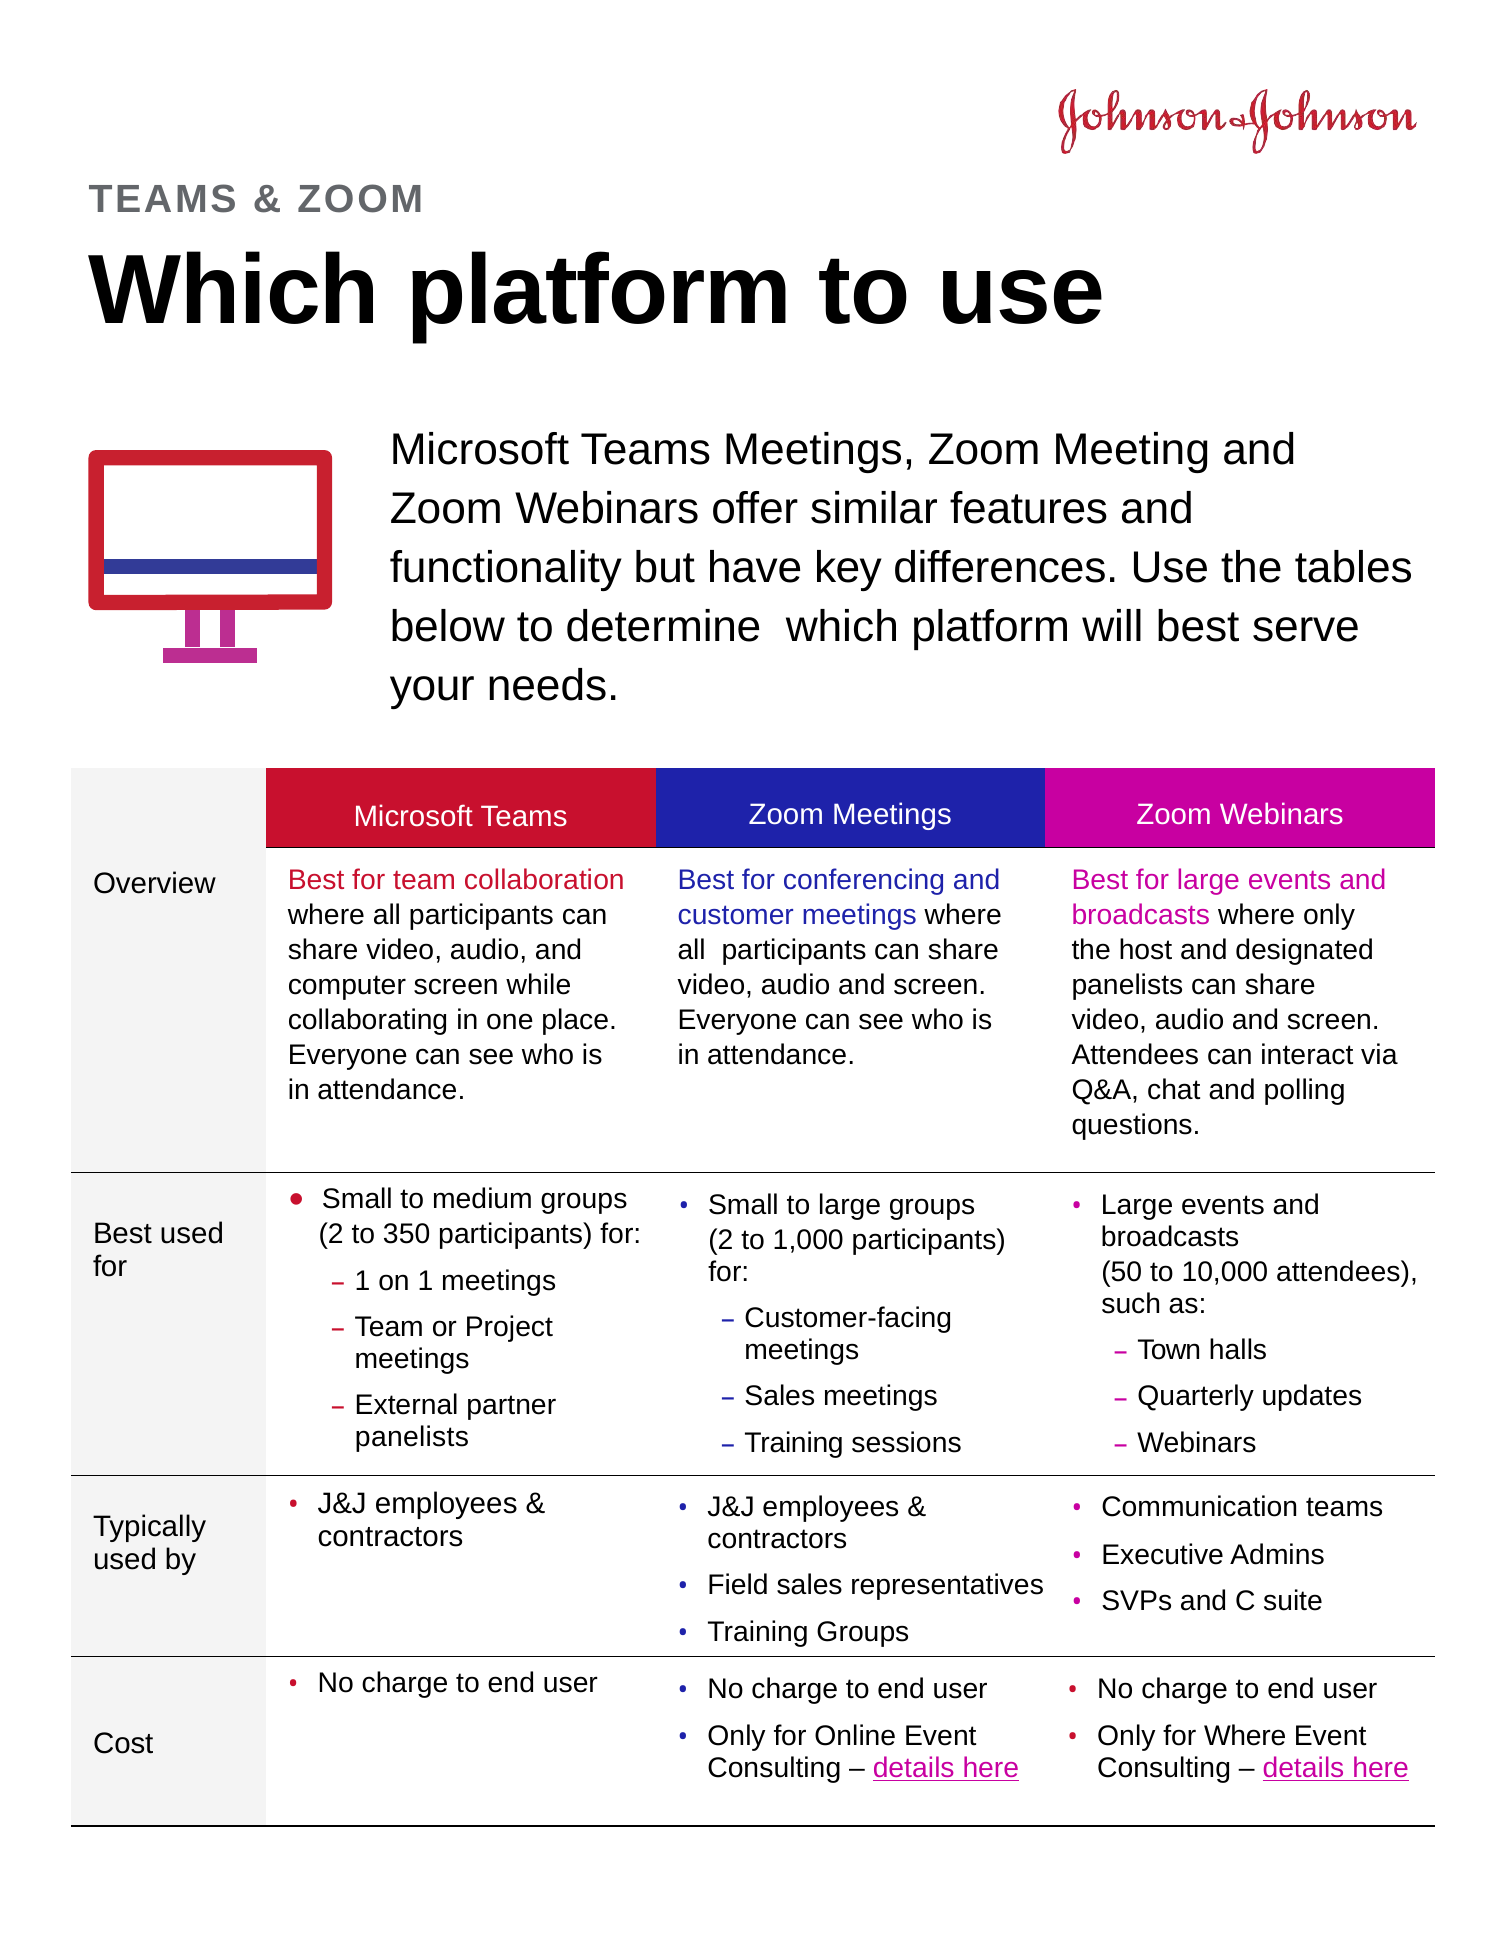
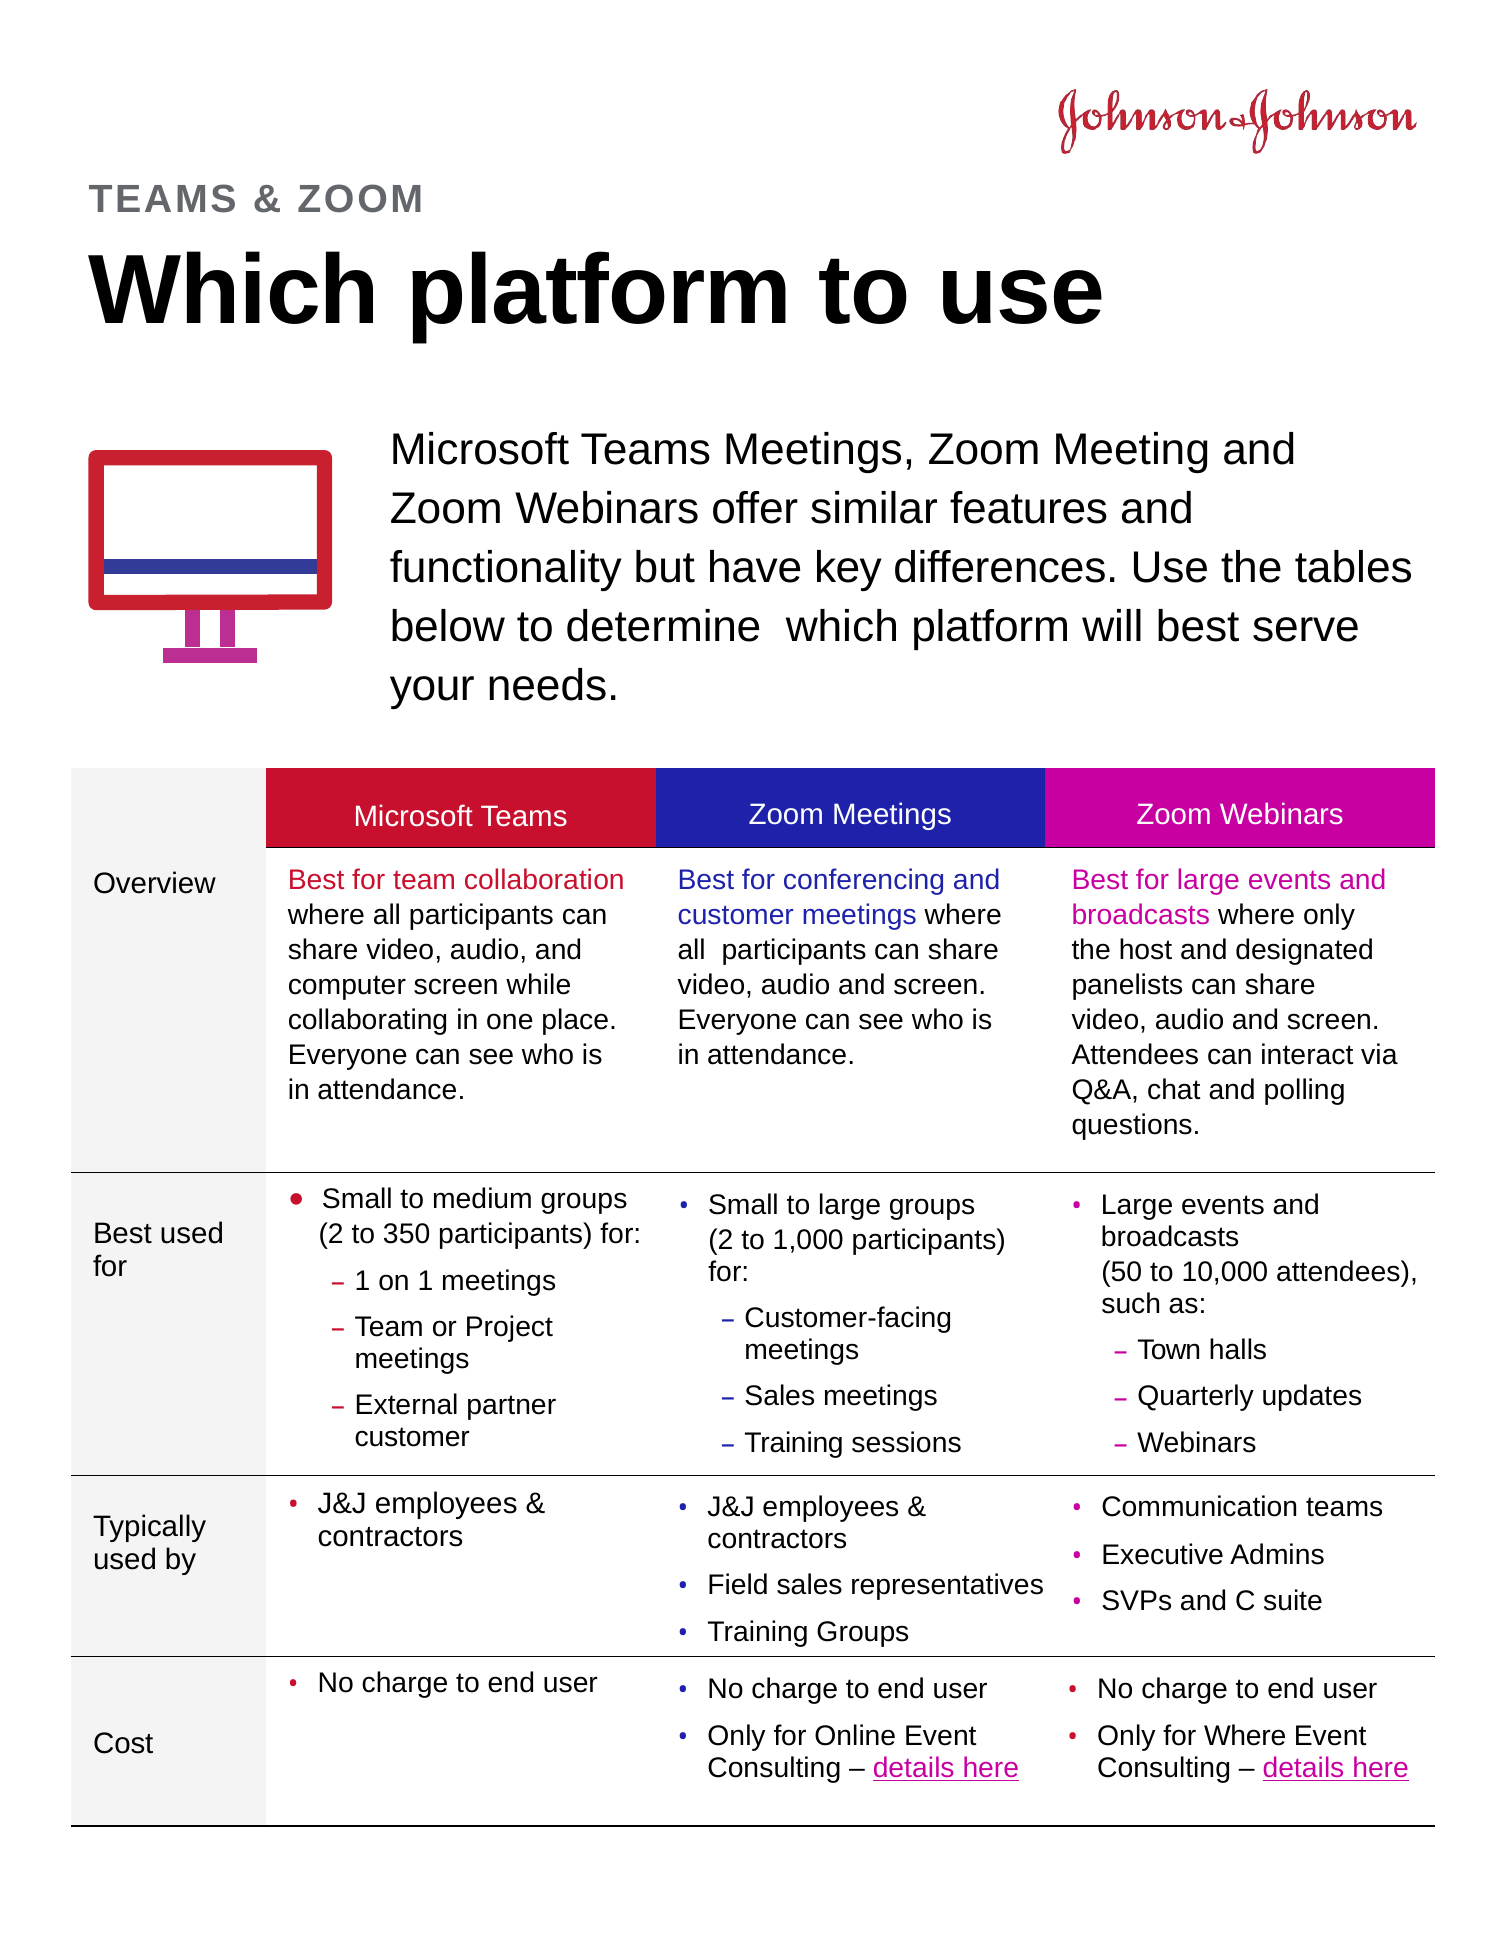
panelists at (412, 1437): panelists -> customer
